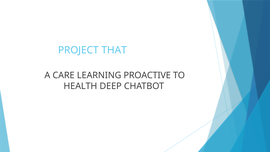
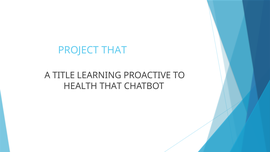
CARE: CARE -> TITLE
HEALTH DEEP: DEEP -> THAT
